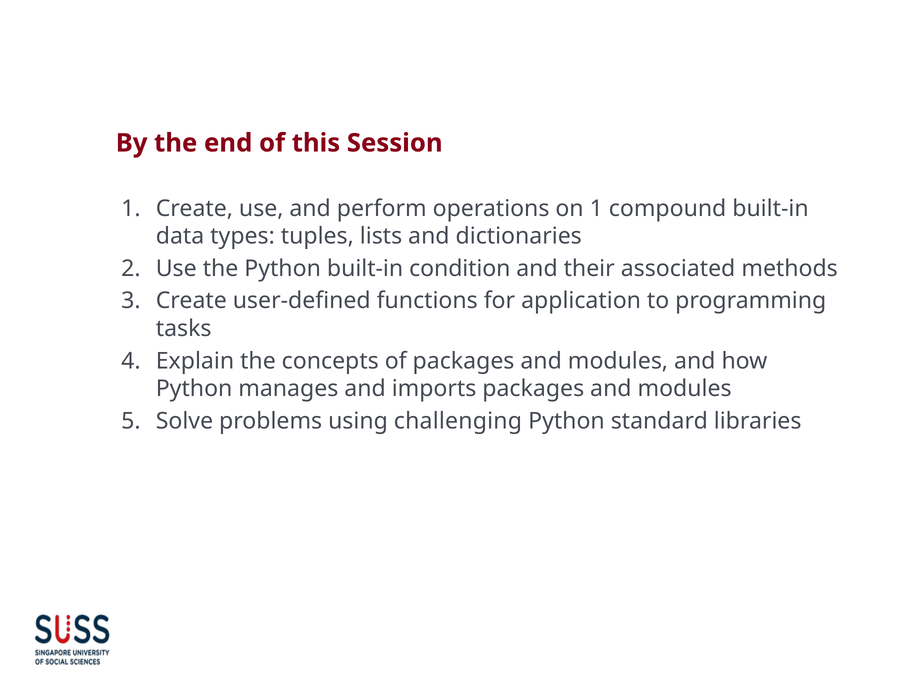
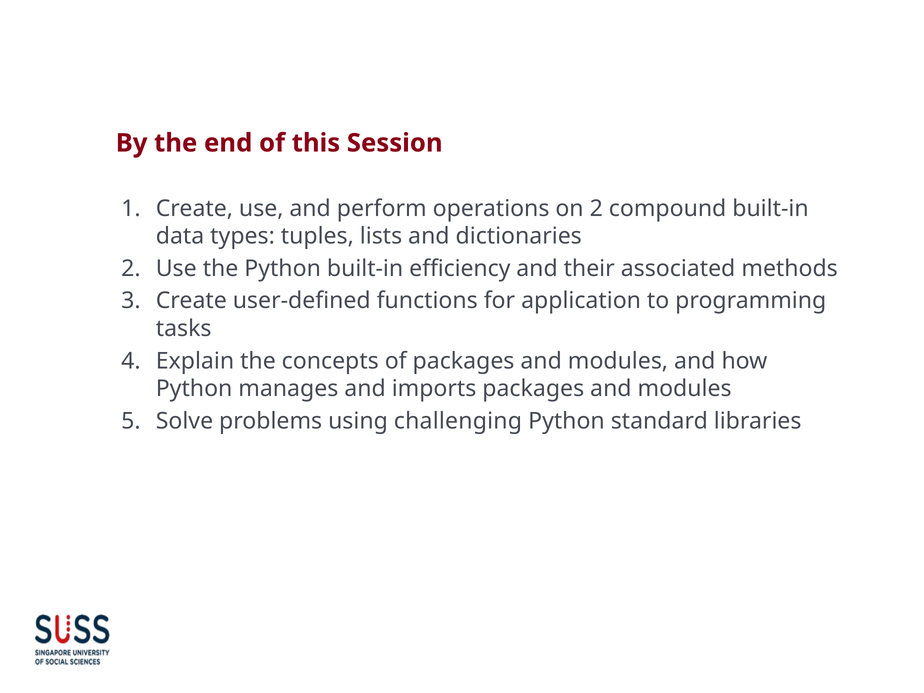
on 1: 1 -> 2
condition: condition -> efficiency
